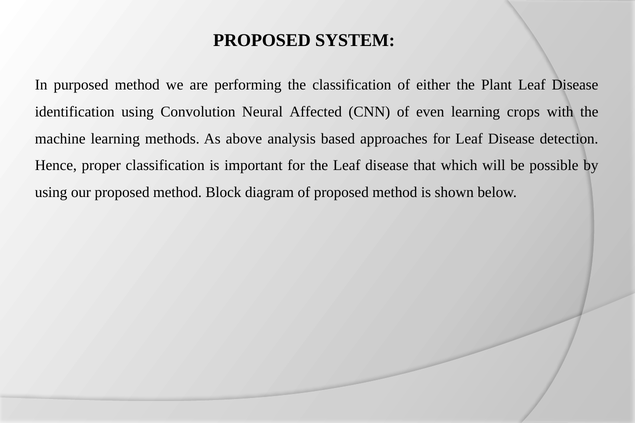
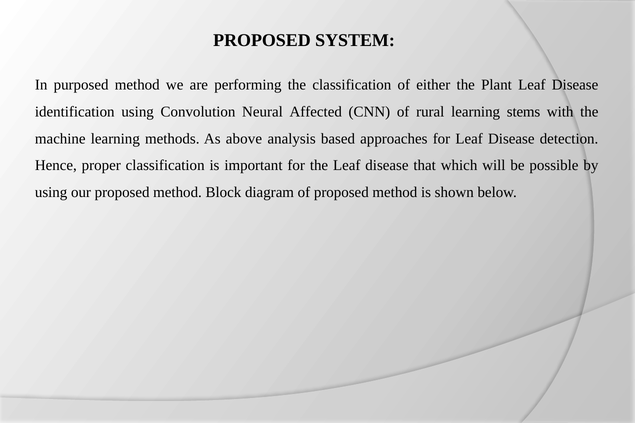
even: even -> rural
crops: crops -> stems
